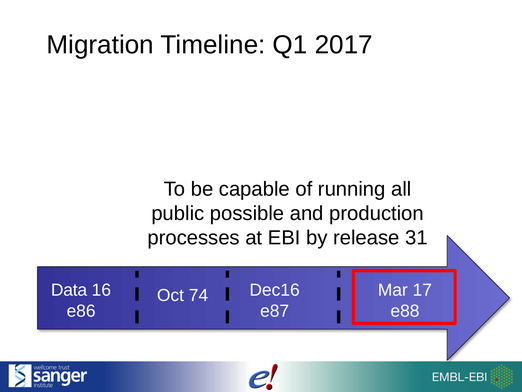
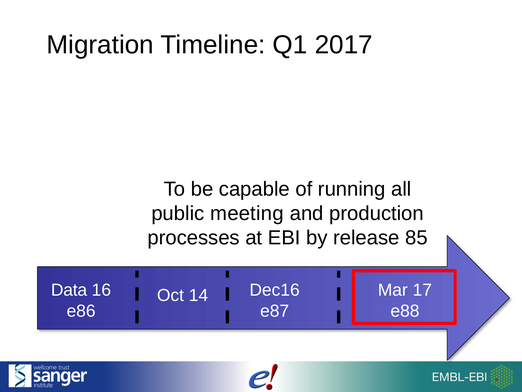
possible: possible -> meeting
31: 31 -> 85
74: 74 -> 14
